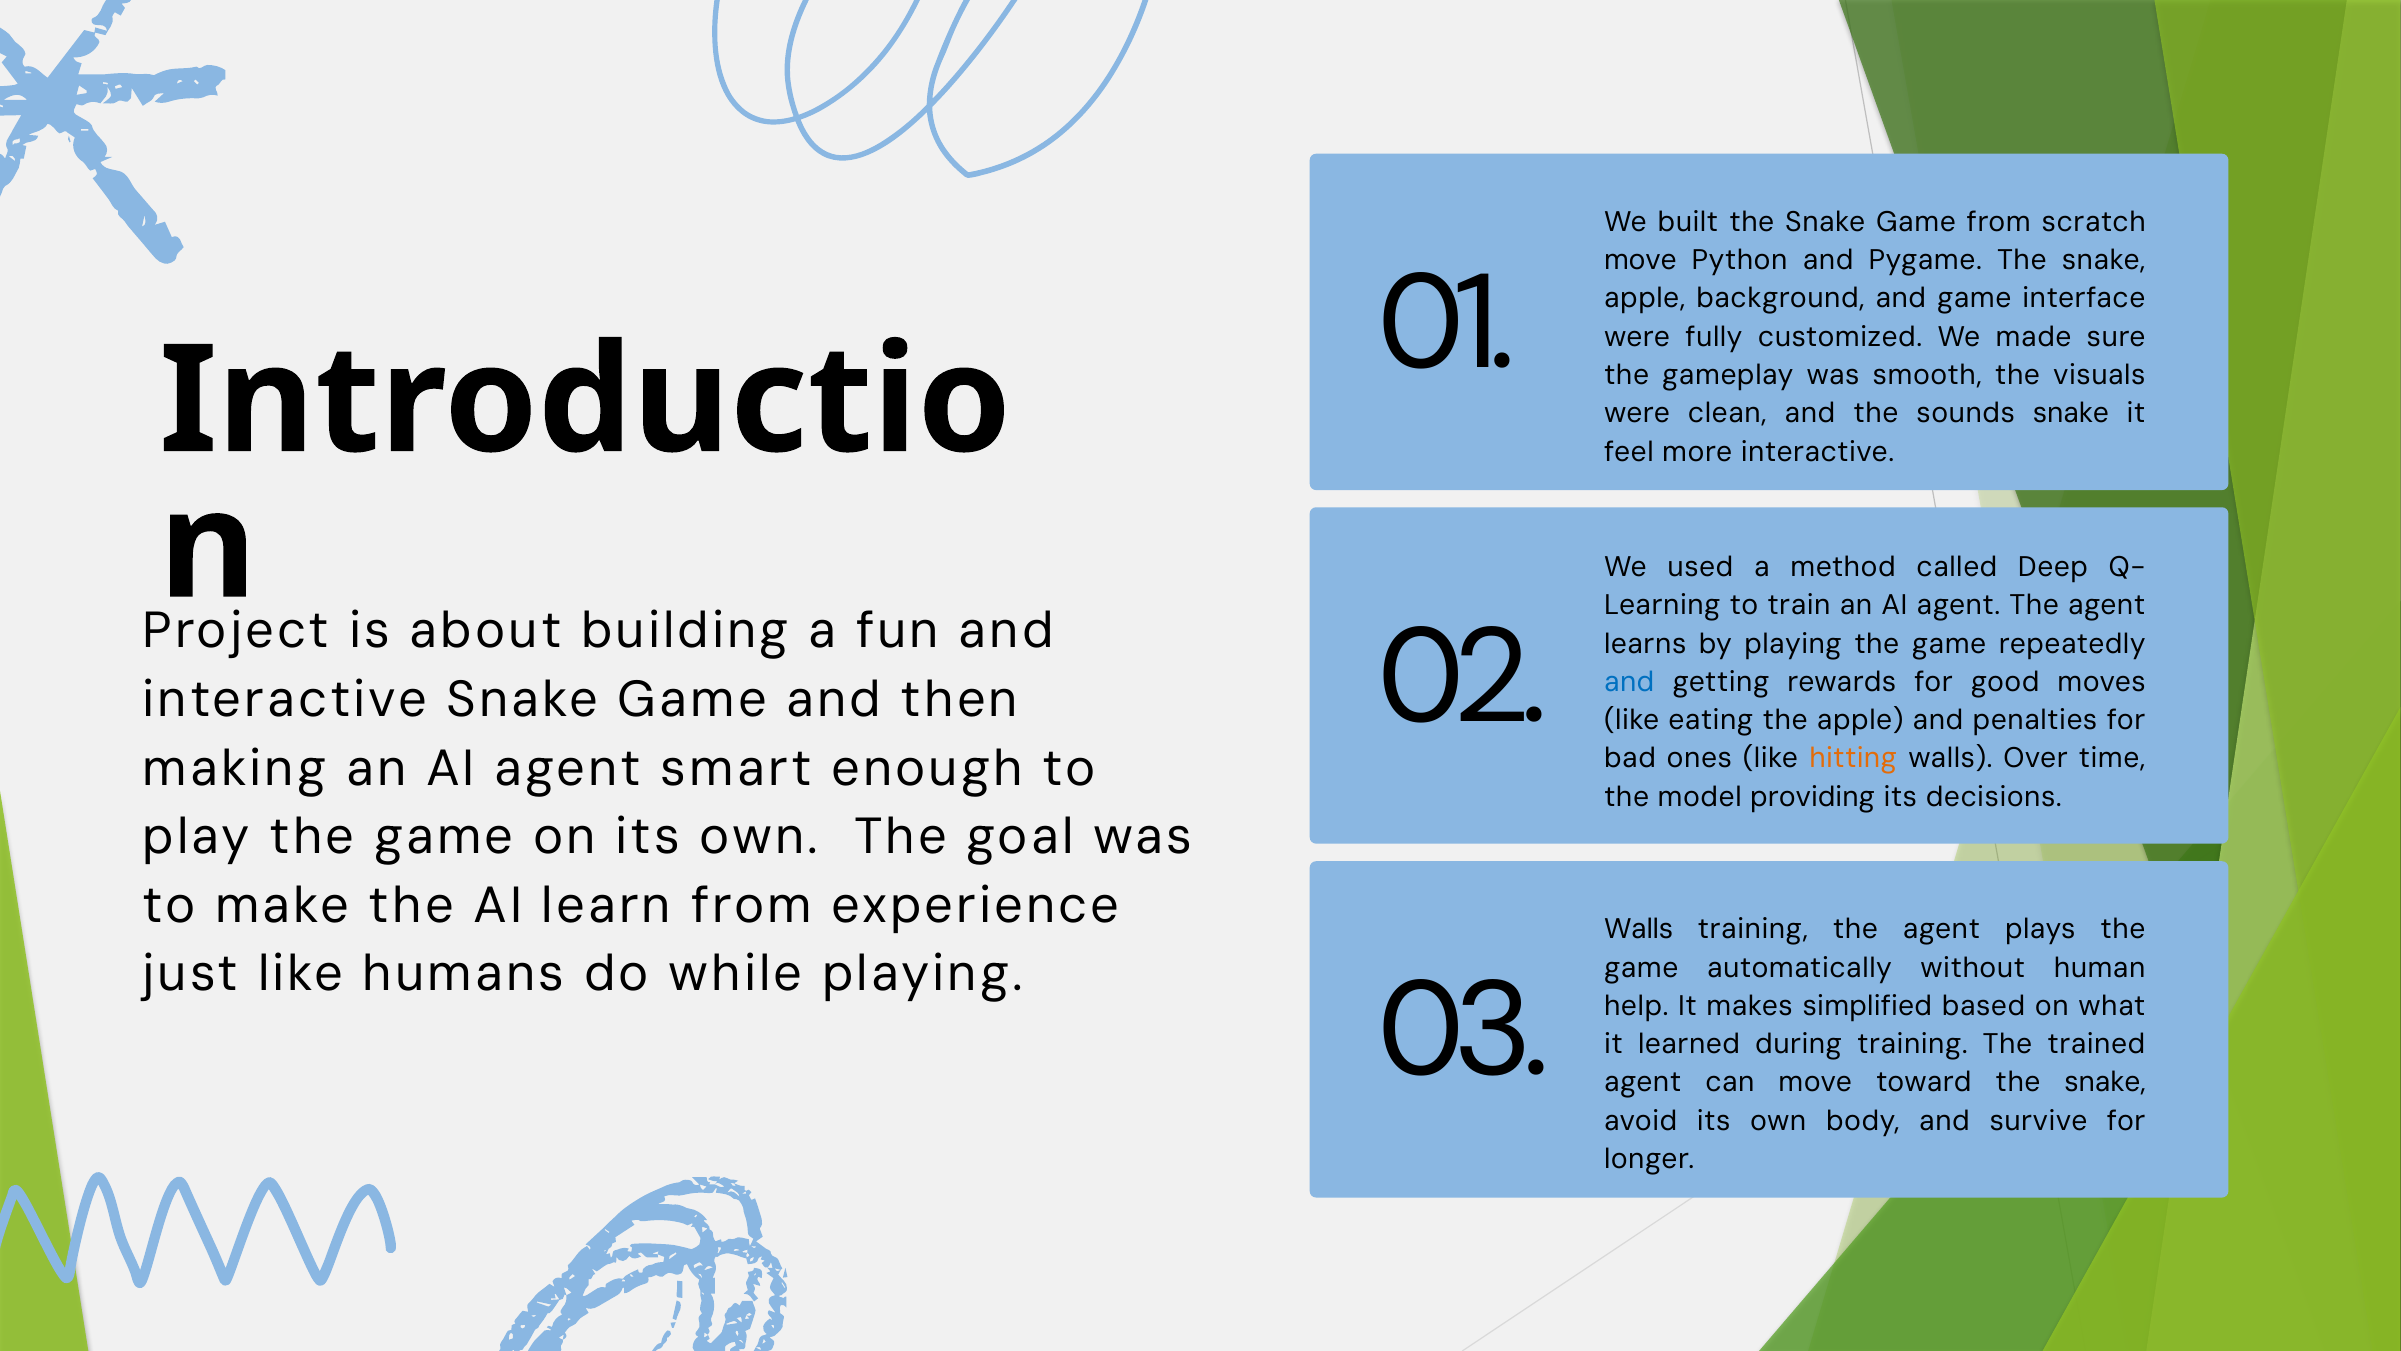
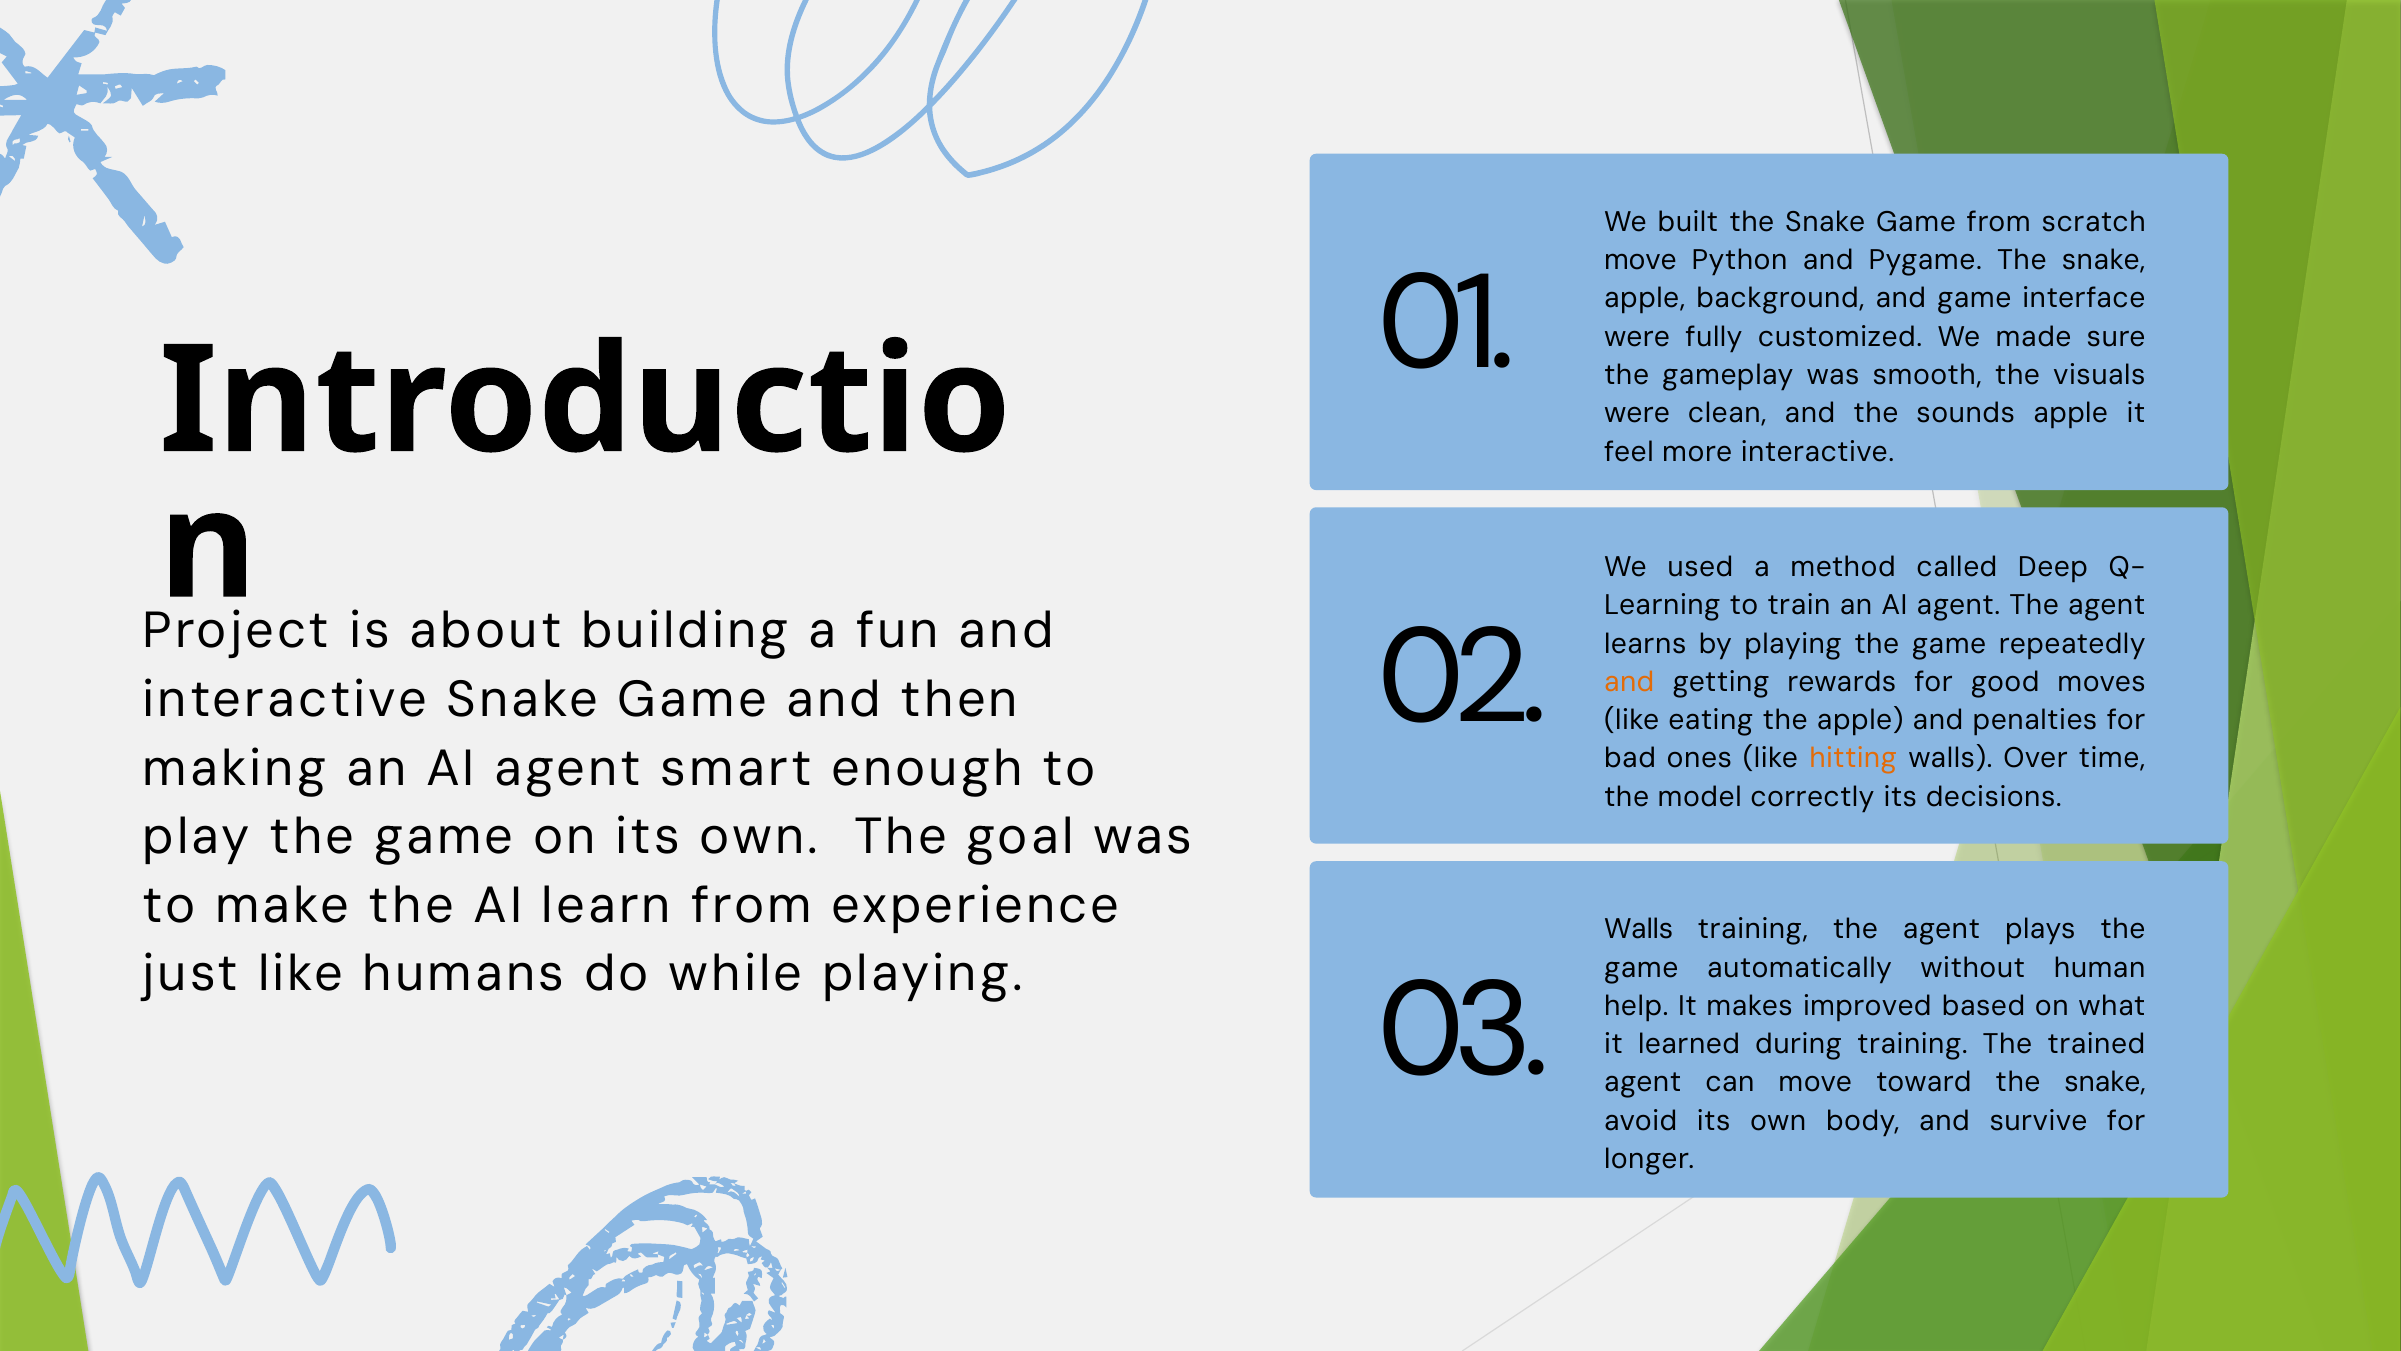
sounds snake: snake -> apple
and at (1629, 682) colour: blue -> orange
providing: providing -> correctly
simplified: simplified -> improved
